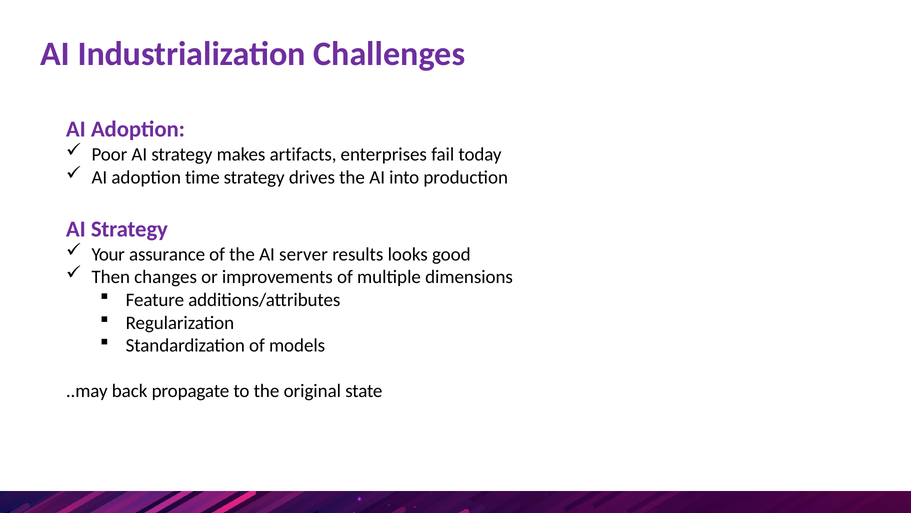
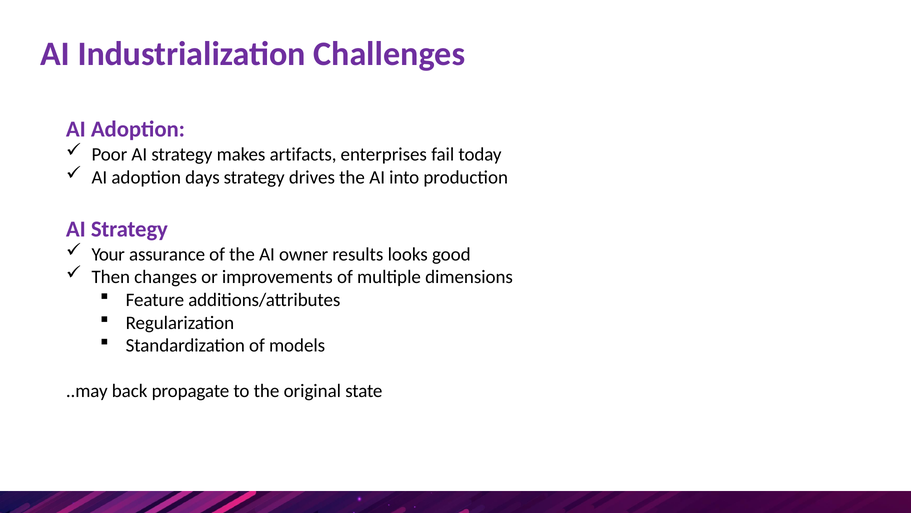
time: time -> days
server: server -> owner
